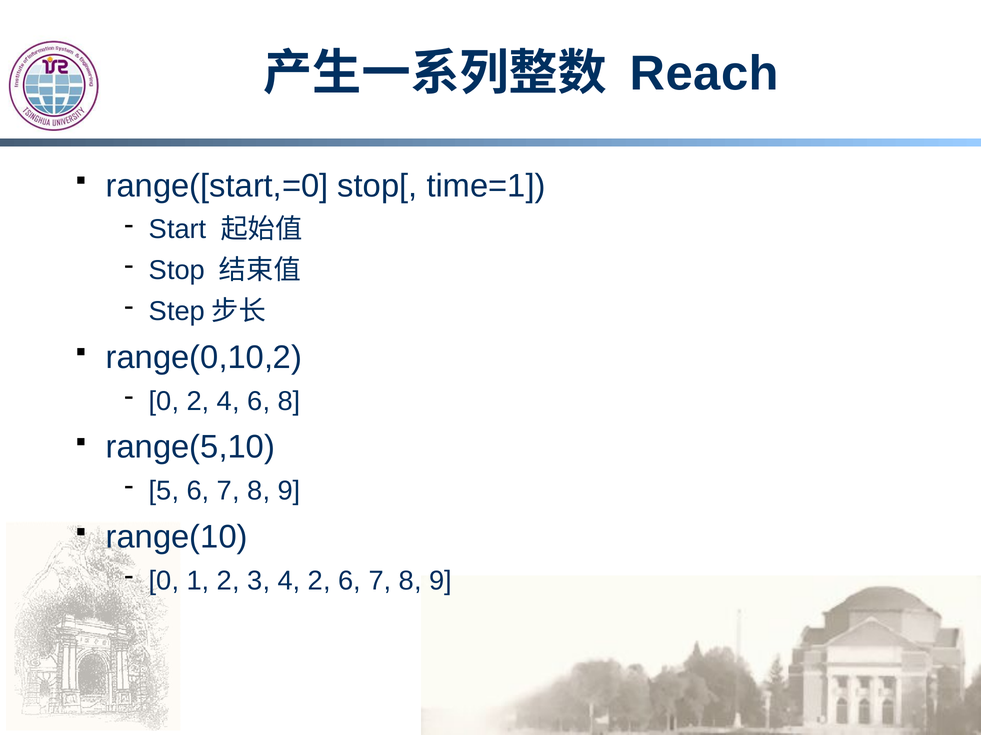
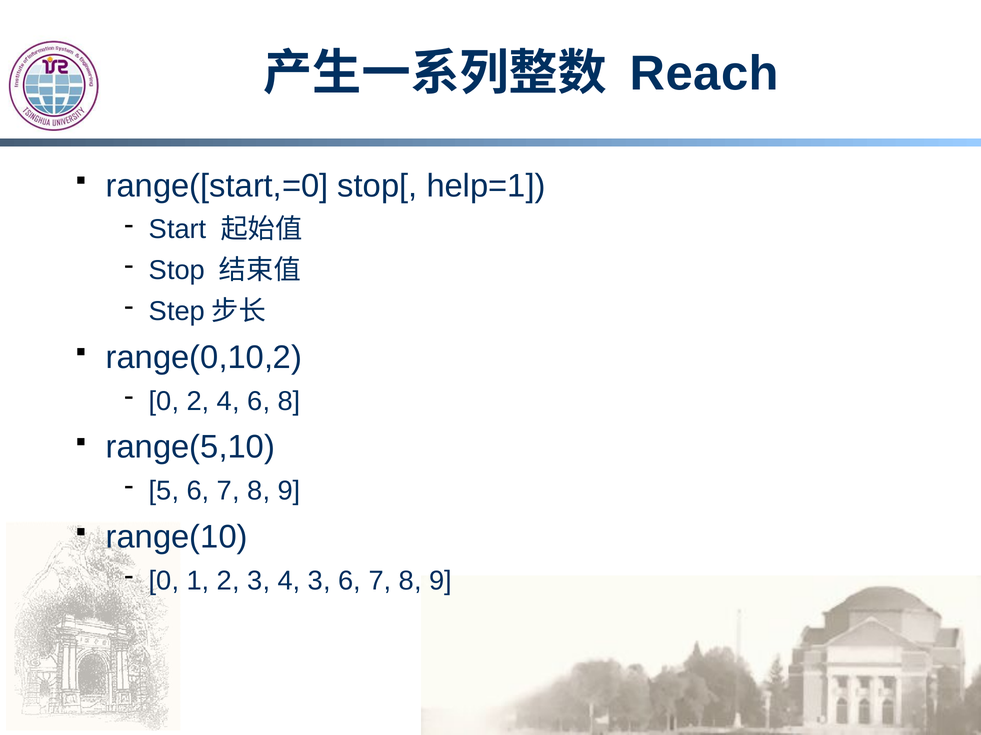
time=1: time=1 -> help=1
4 2: 2 -> 3
